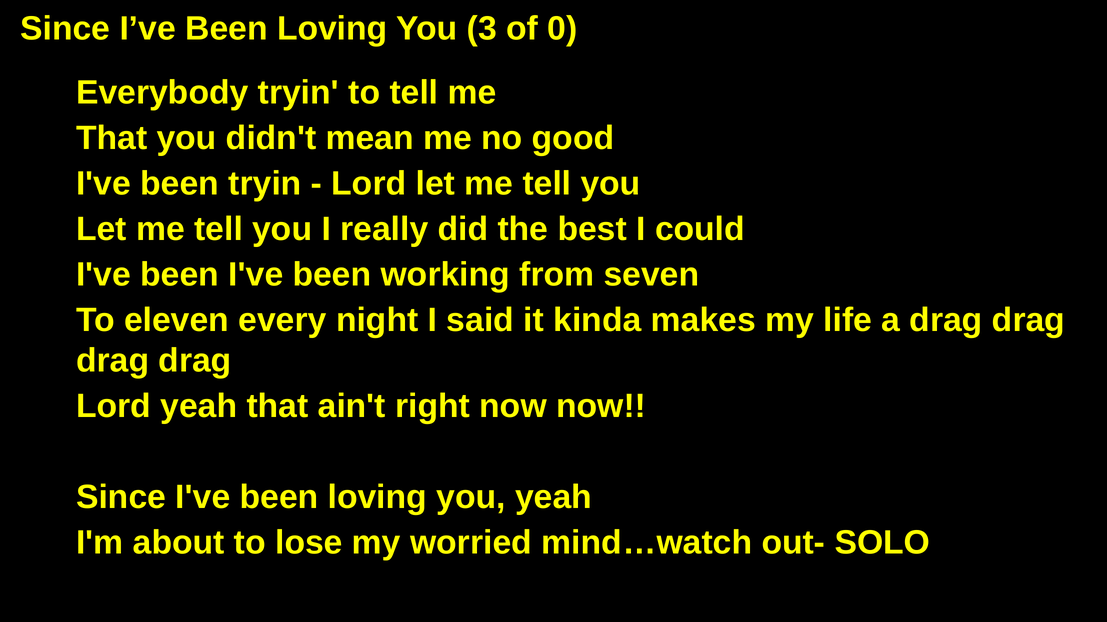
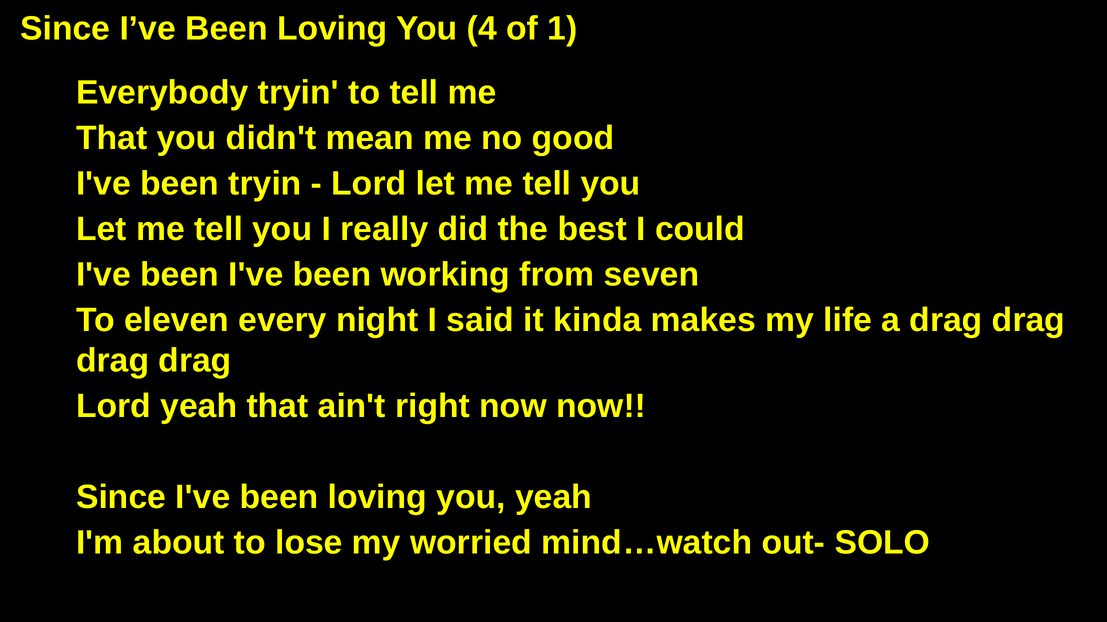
3: 3 -> 4
0: 0 -> 1
